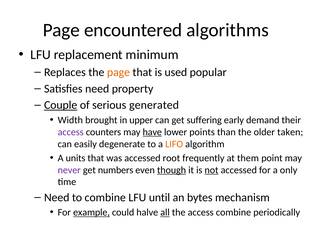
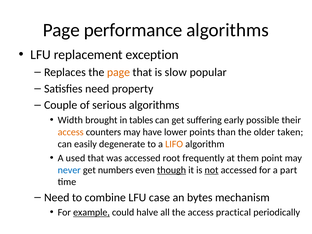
encountered: encountered -> performance
minimum: minimum -> exception
used: used -> slow
Couple underline: present -> none
serious generated: generated -> algorithms
upper: upper -> tables
demand: demand -> possible
access at (71, 132) colour: purple -> orange
have underline: present -> none
units: units -> used
never colour: purple -> blue
only: only -> part
until: until -> case
all underline: present -> none
access combine: combine -> practical
